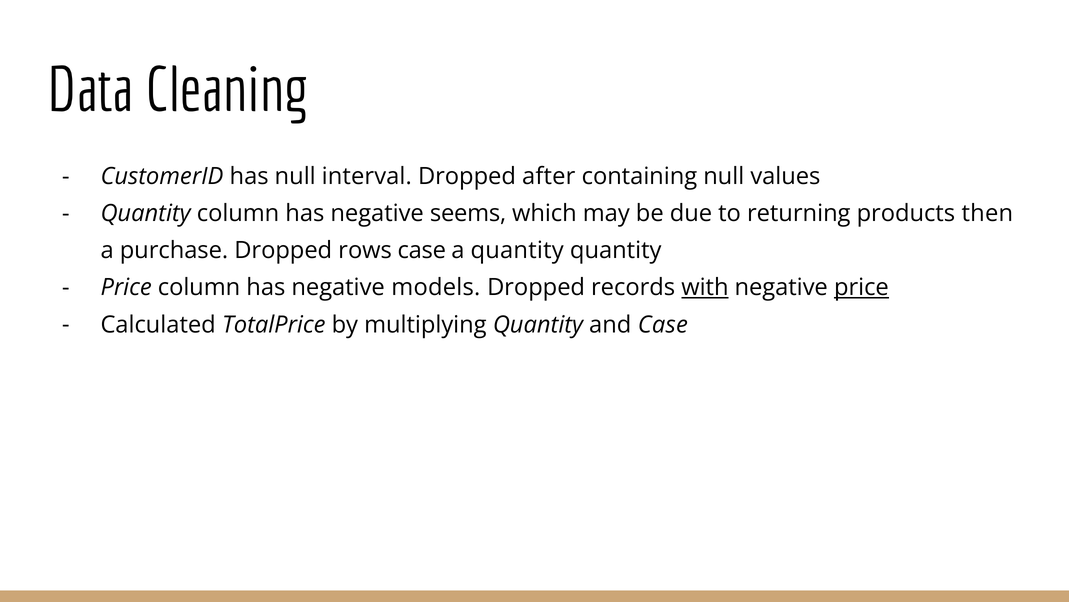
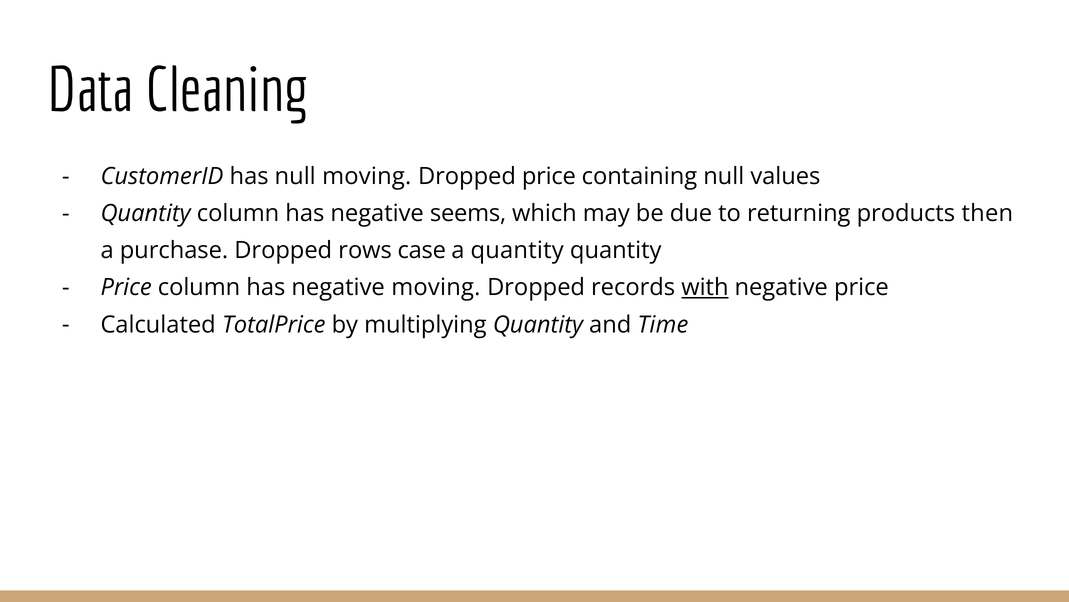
null interval: interval -> moving
Dropped after: after -> price
negative models: models -> moving
price at (861, 287) underline: present -> none
and Case: Case -> Time
